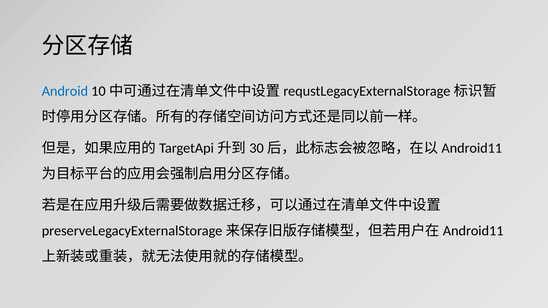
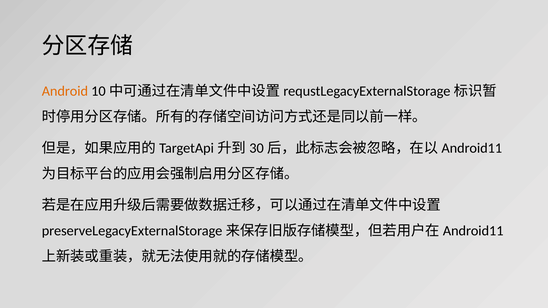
Android colour: blue -> orange
